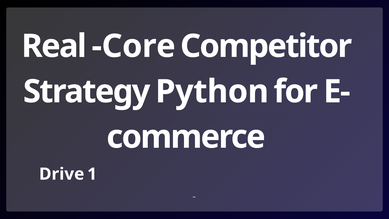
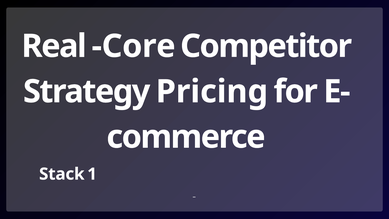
Python: Python -> Pricing
Drive: Drive -> Stack
